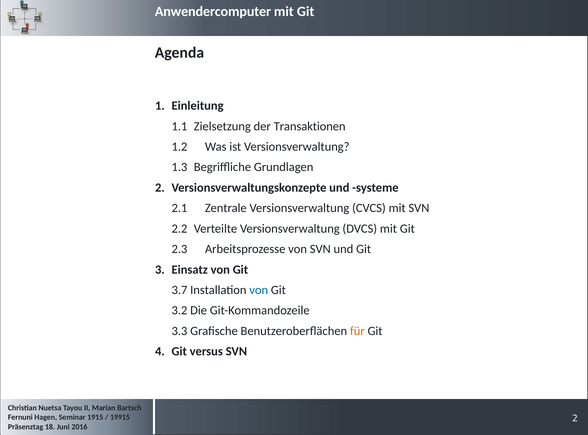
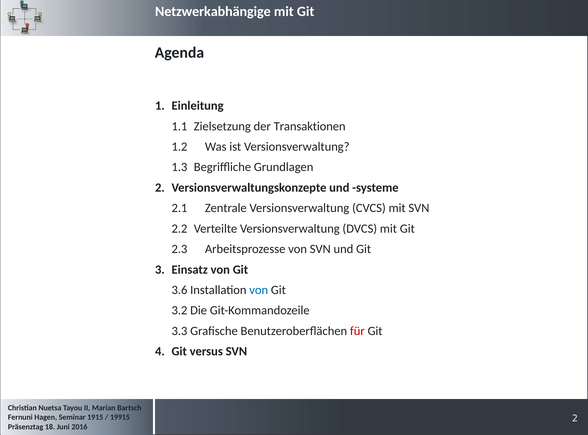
Anwendercomputer: Anwendercomputer -> Netzwerkabhängige
3.7: 3.7 -> 3.6
für colour: orange -> red
